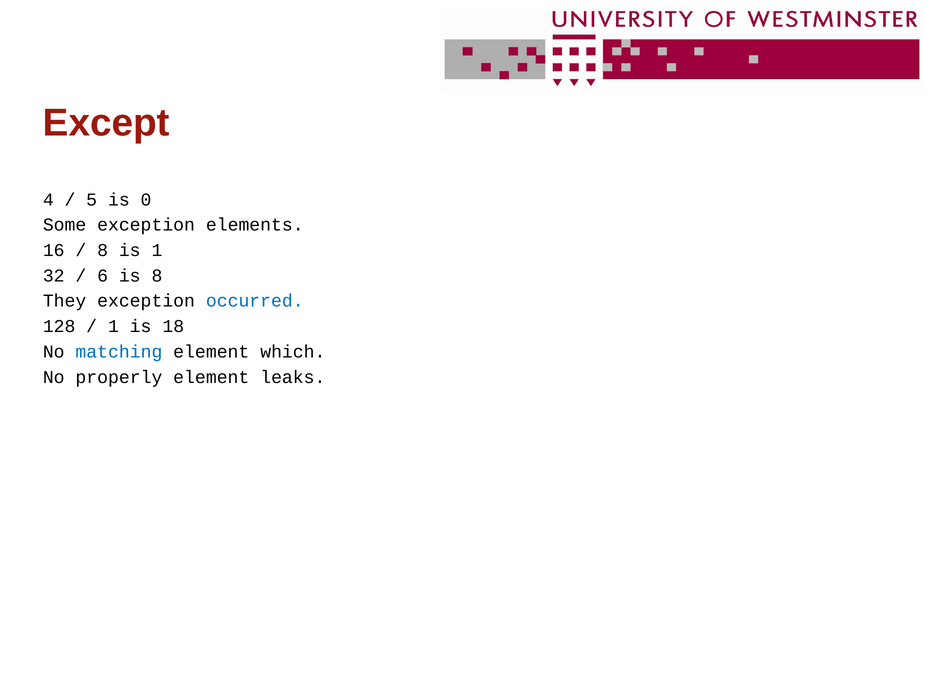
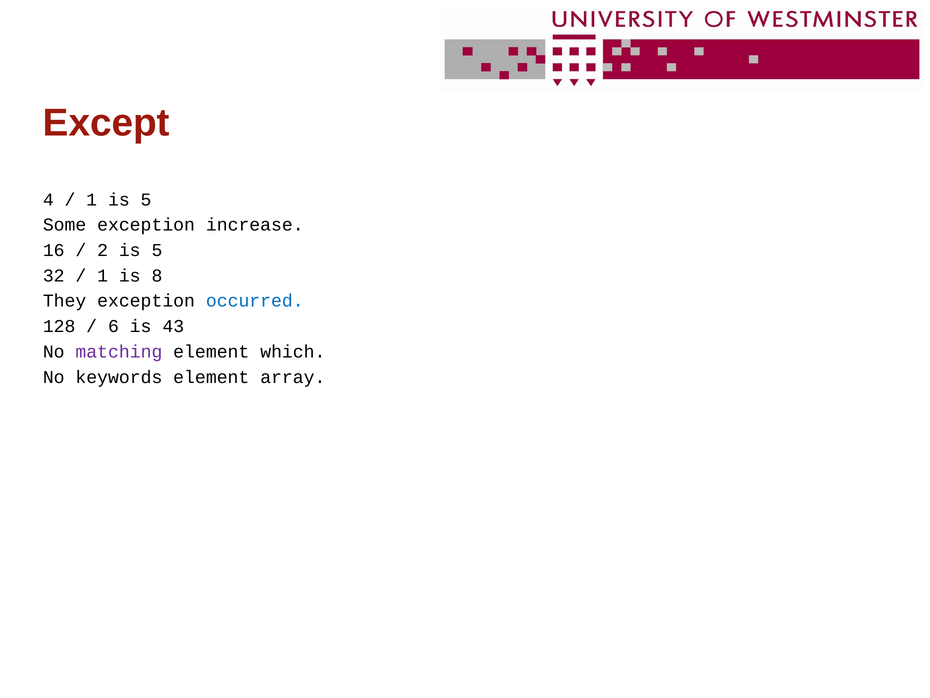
5 at (92, 199): 5 -> 1
0 at (146, 199): 0 -> 5
elements: elements -> increase
8 at (103, 250): 8 -> 2
1 at (157, 250): 1 -> 5
6 at (103, 275): 6 -> 1
1 at (113, 326): 1 -> 6
18: 18 -> 43
matching colour: blue -> purple
properly: properly -> keywords
leaks: leaks -> array
